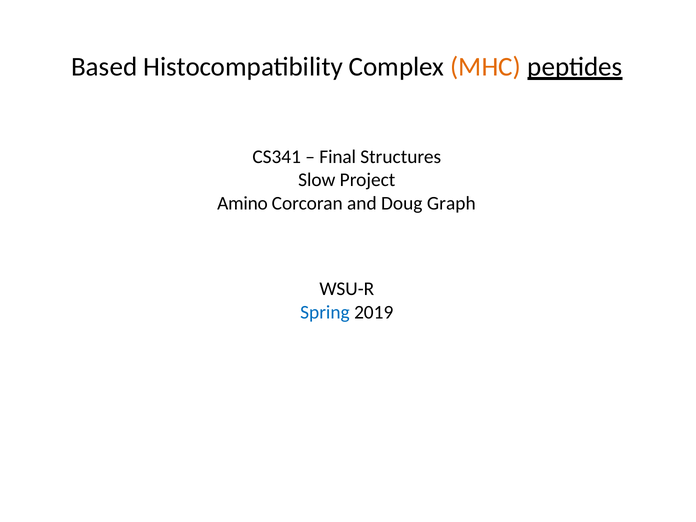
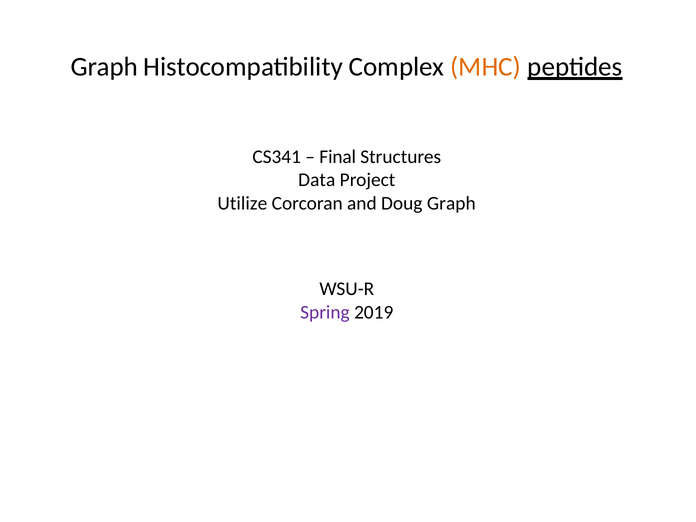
Based at (104, 67): Based -> Graph
Slow: Slow -> Data
Amino: Amino -> Utilize
Spring colour: blue -> purple
